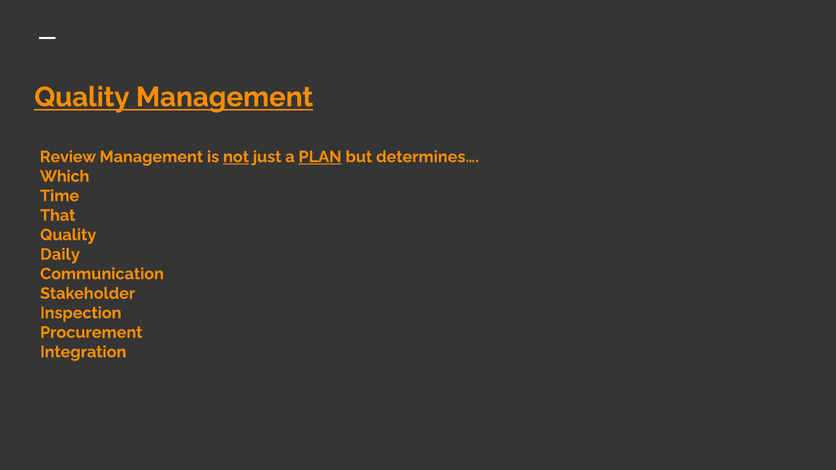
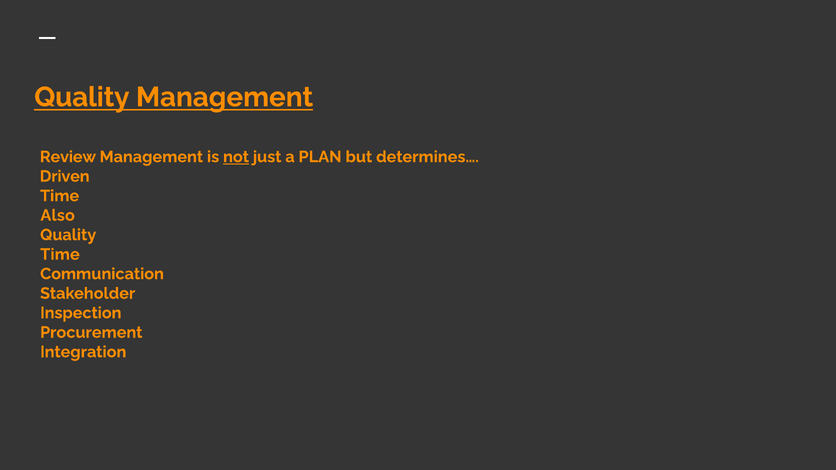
PLAN underline: present -> none
Which: Which -> Driven
That: That -> Also
Daily at (60, 255): Daily -> Time
